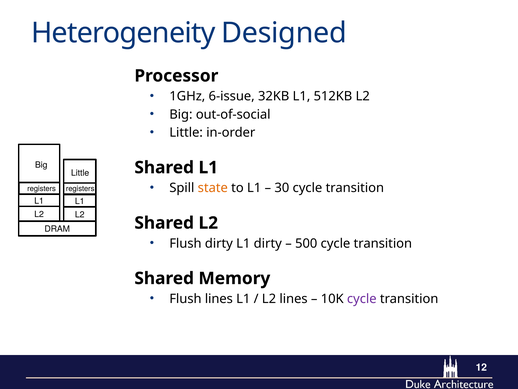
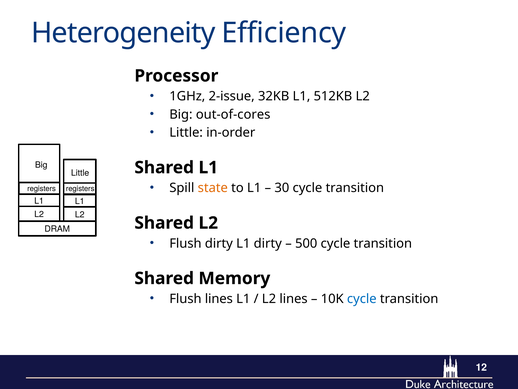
Designed: Designed -> Efficiency
6-issue: 6-issue -> 2-issue
out-of-social: out-of-social -> out-of-cores
cycle at (362, 298) colour: purple -> blue
